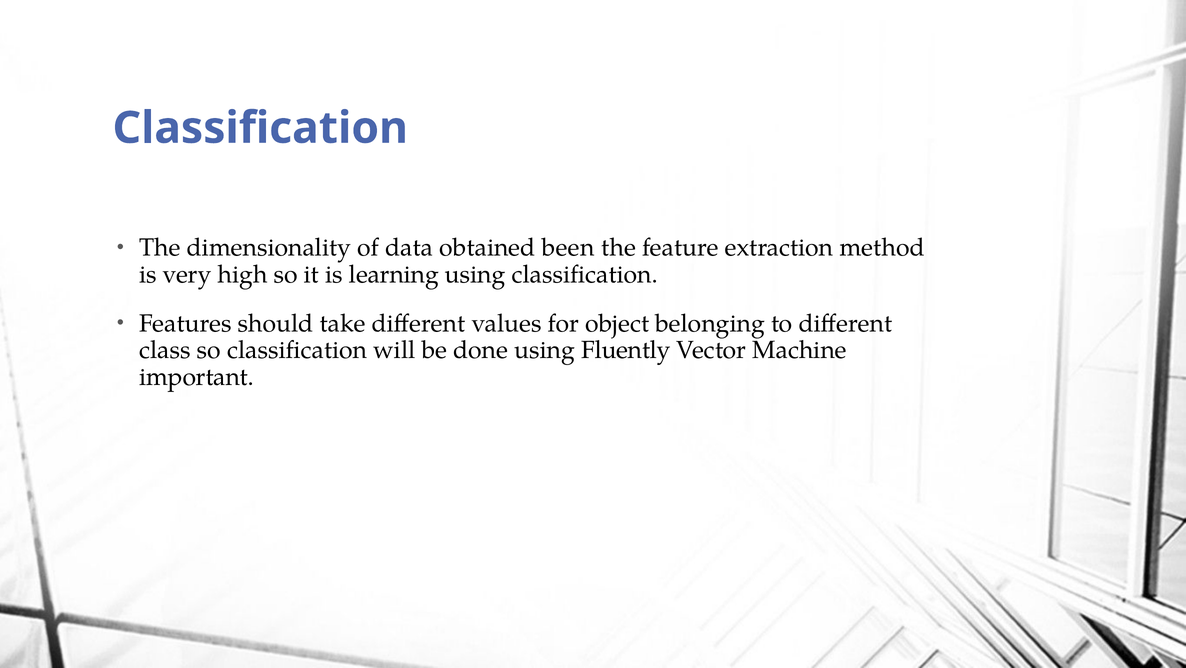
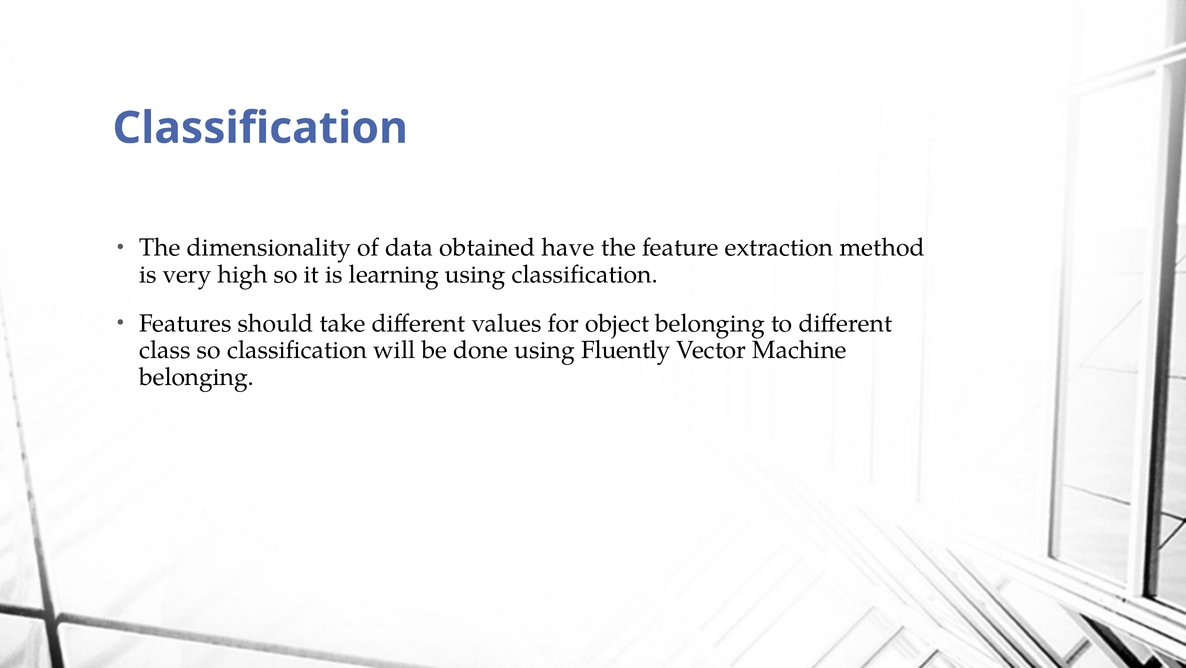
been: been -> have
important at (197, 377): important -> belonging
